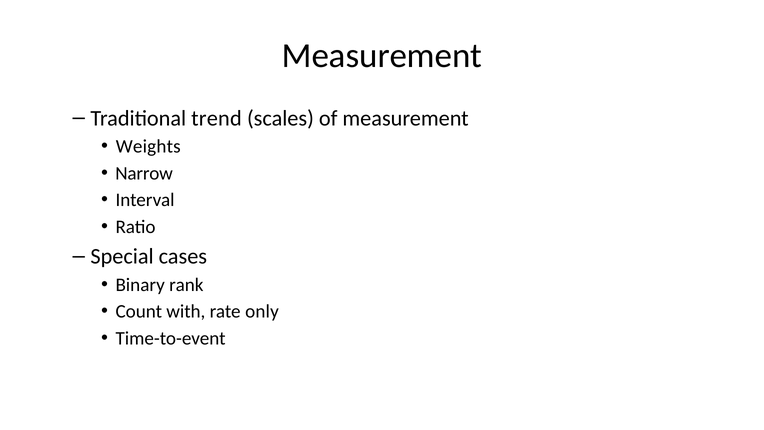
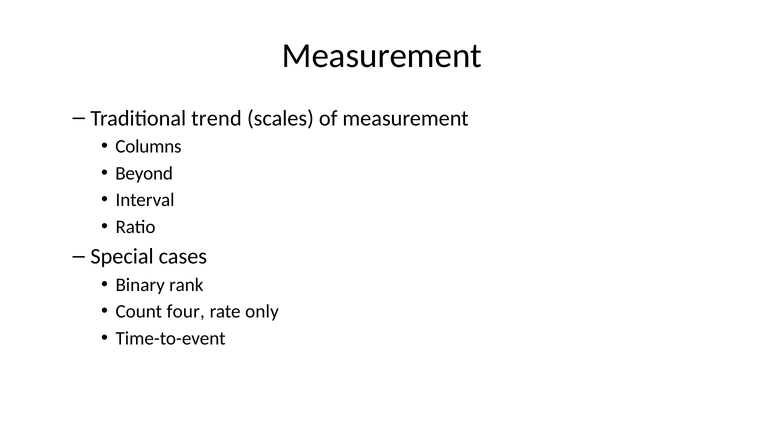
Weights: Weights -> Columns
Narrow: Narrow -> Beyond
with: with -> four
